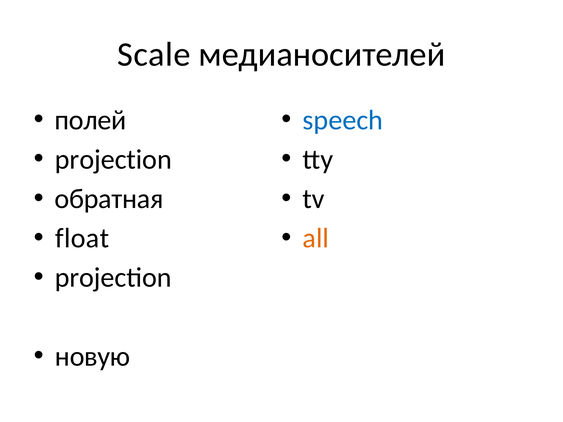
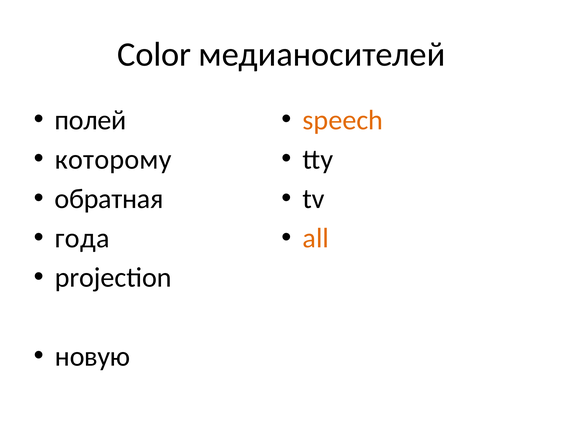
Scale: Scale -> Color
speech colour: blue -> orange
projection at (113, 160): projection -> которому
float: float -> года
